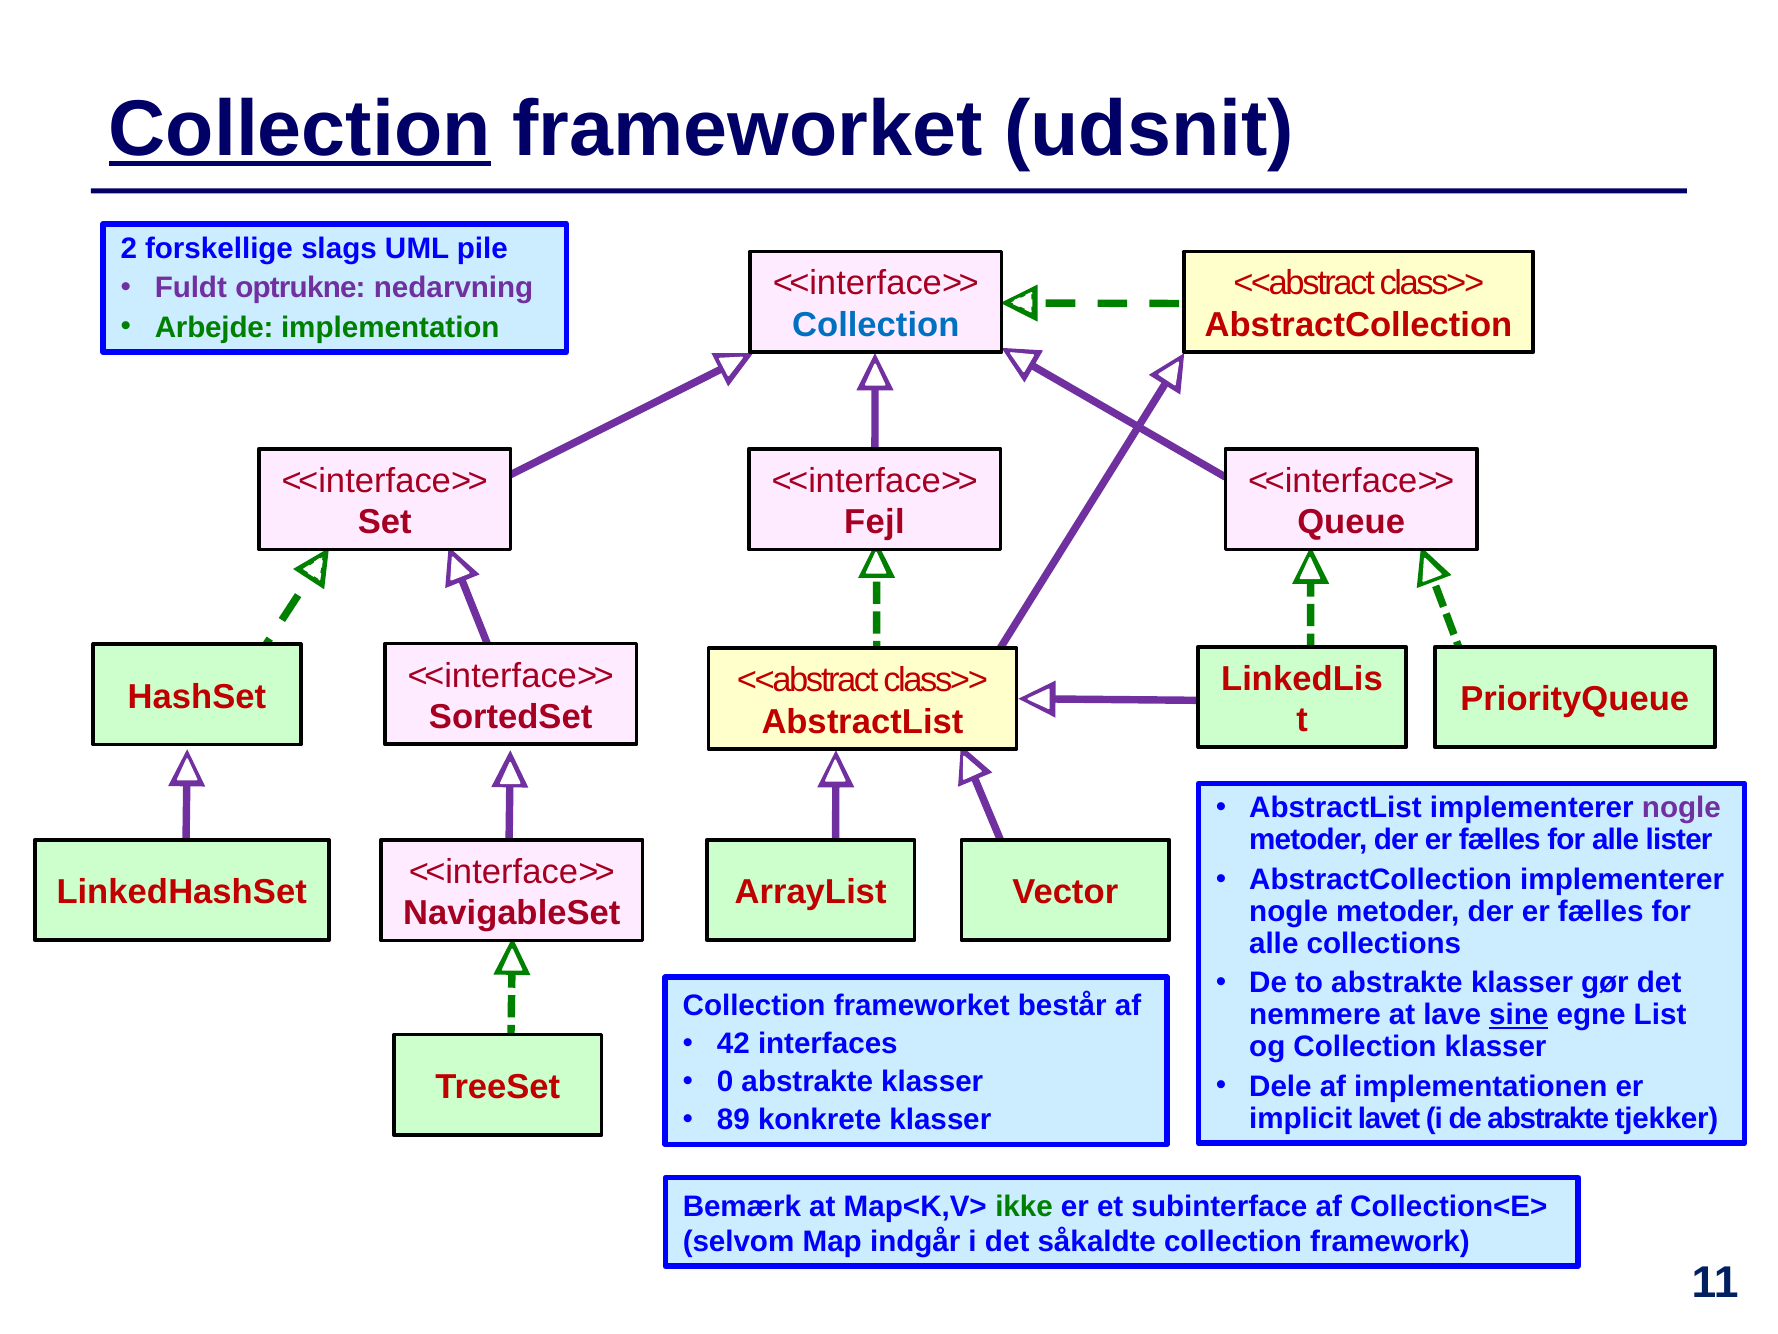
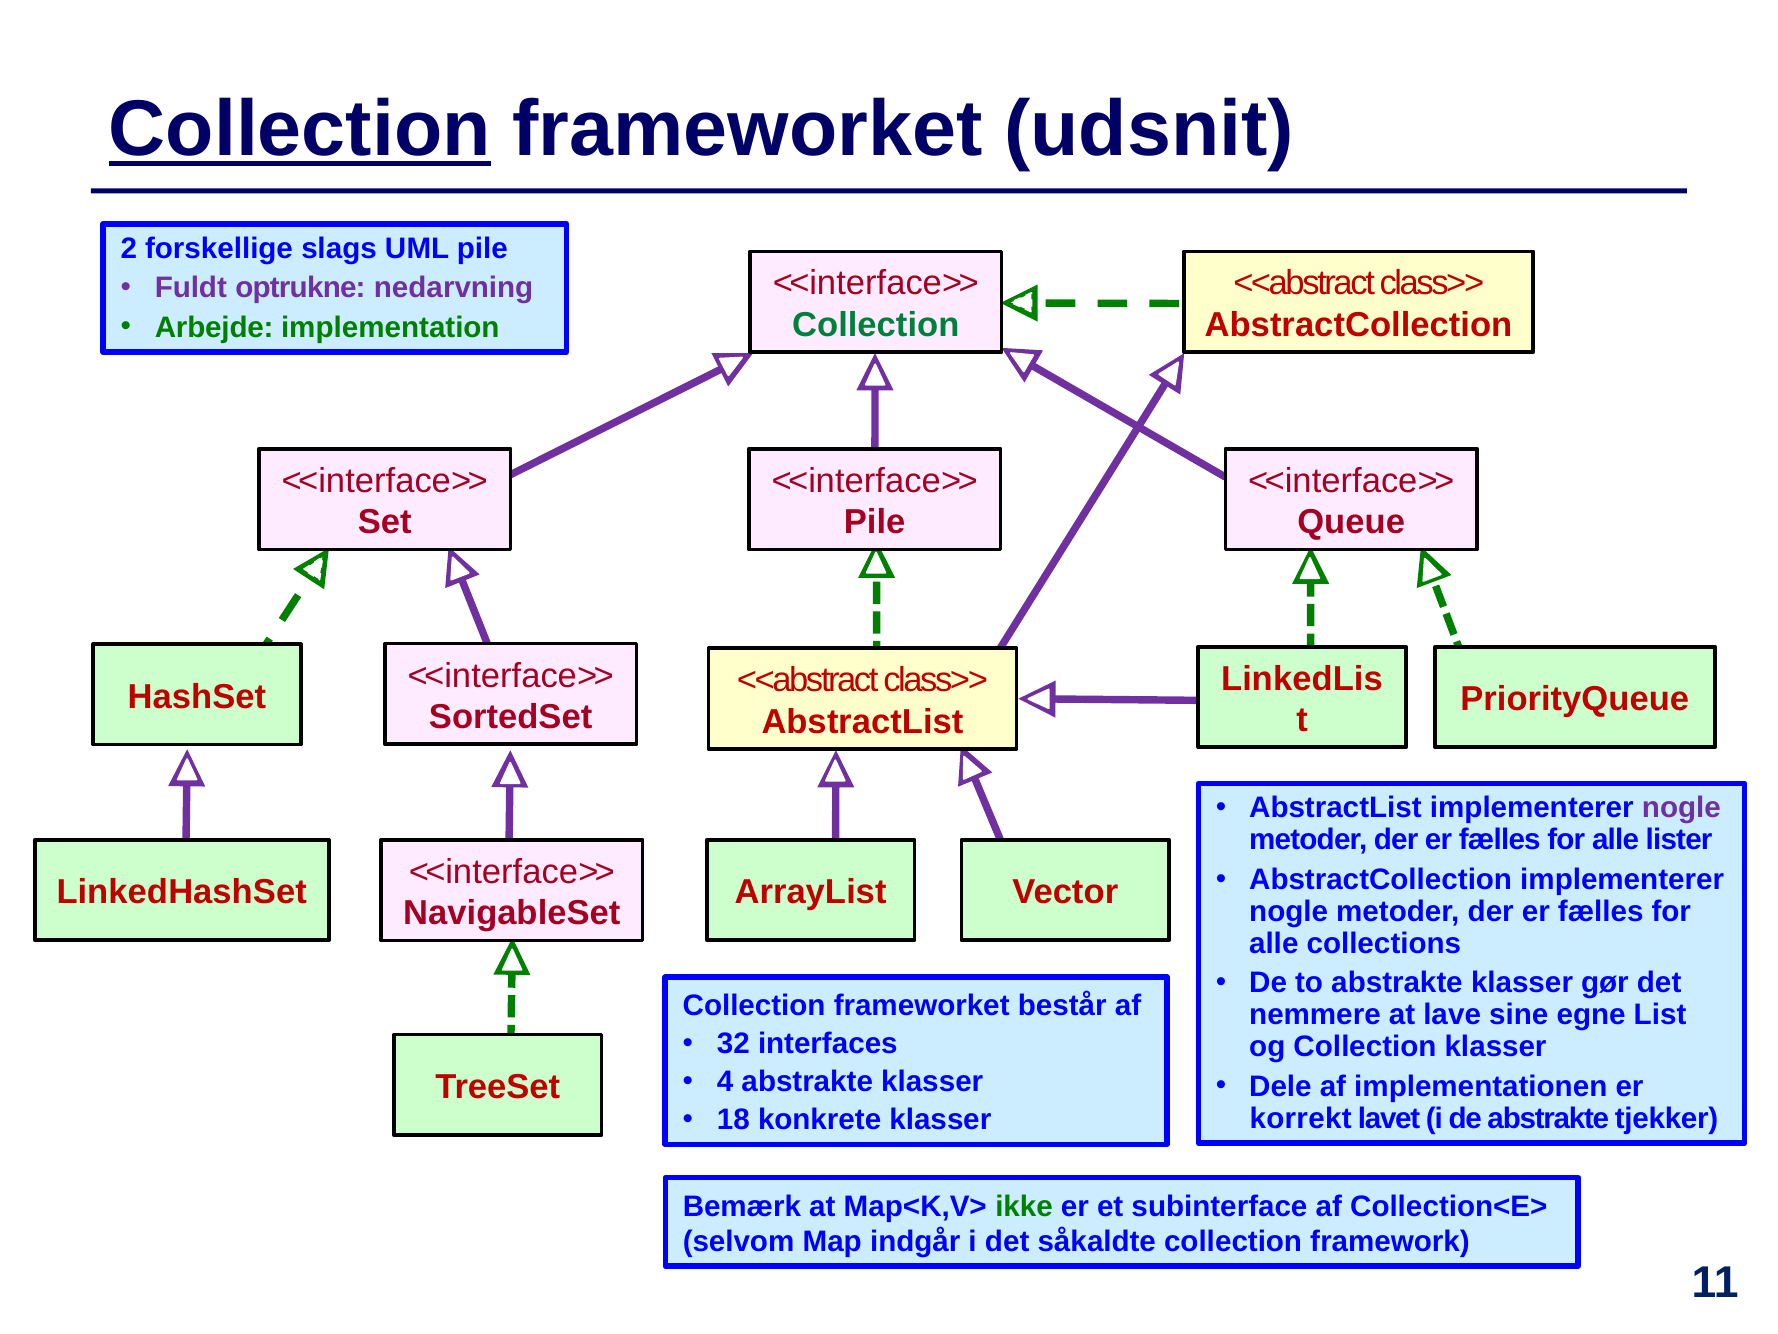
Collection at (876, 325) colour: blue -> green
Fejl at (874, 522): Fejl -> Pile
sine underline: present -> none
42: 42 -> 32
0: 0 -> 4
89: 89 -> 18
implicit: implicit -> korrekt
